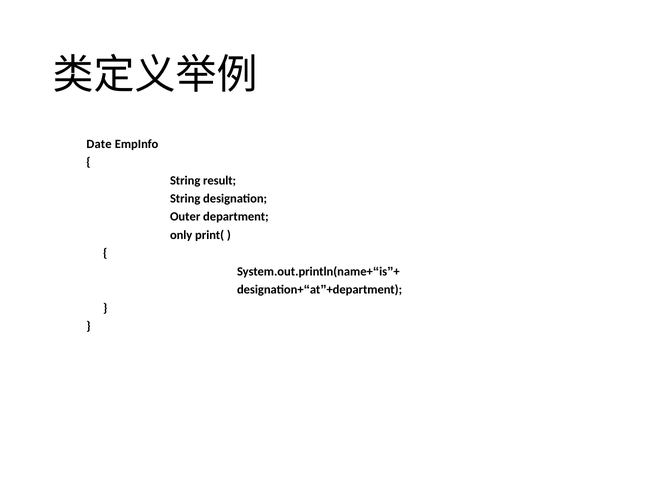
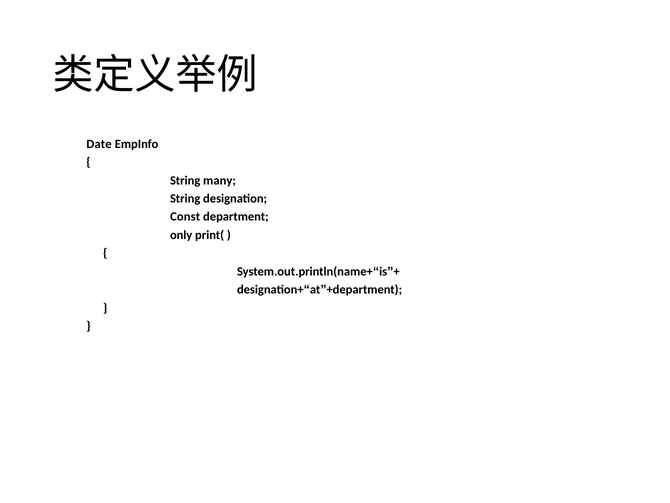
result: result -> many
Outer: Outer -> Const
